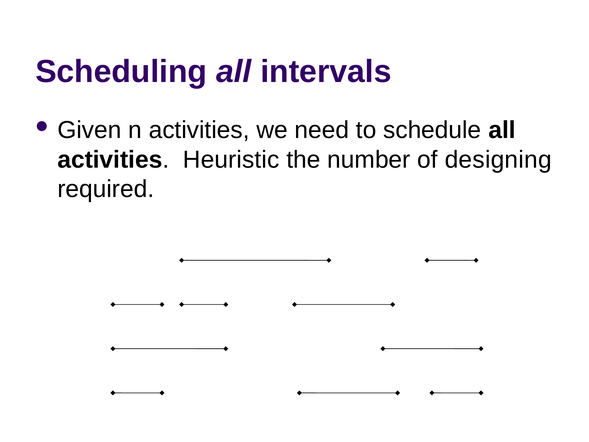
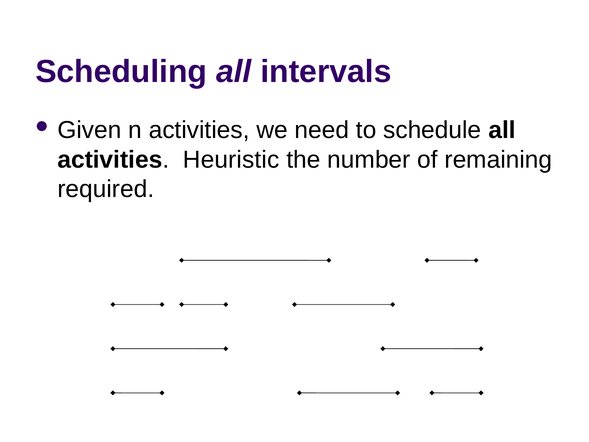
designing: designing -> remaining
